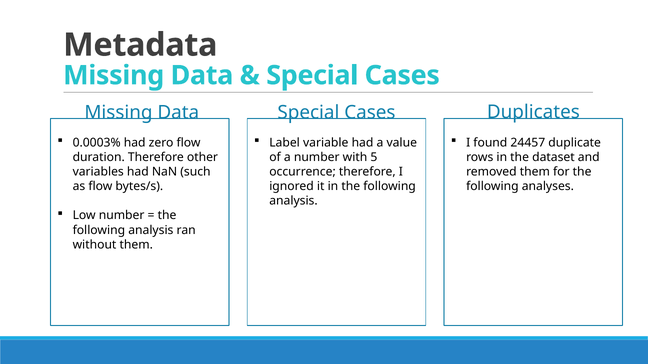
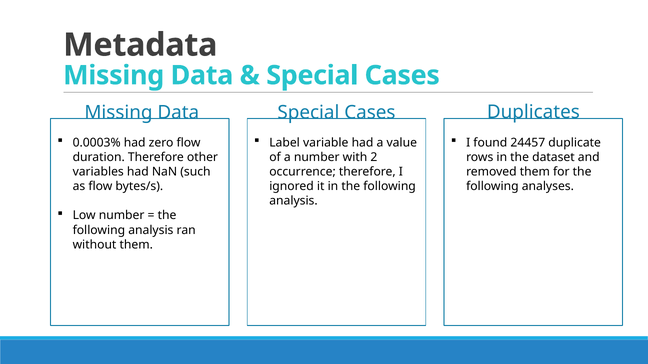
5: 5 -> 2
